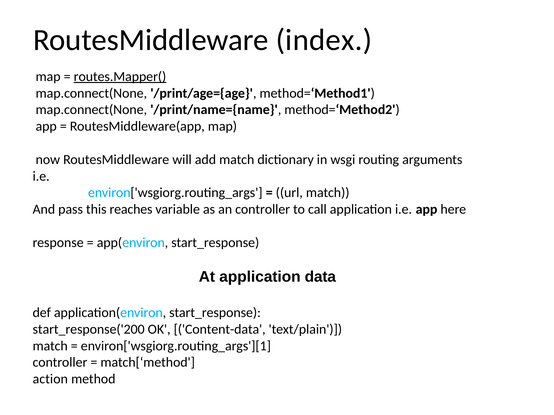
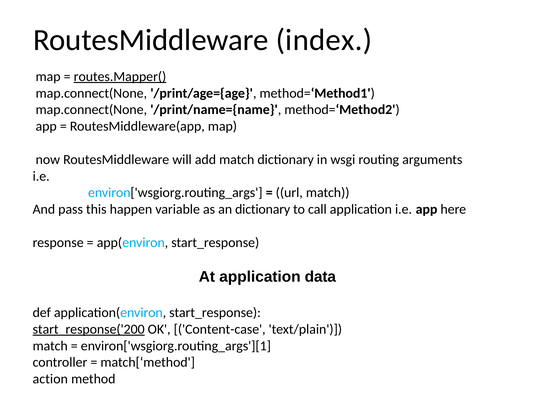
reaches: reaches -> happen
an controller: controller -> dictionary
start_response('200 underline: none -> present
Content-data: Content-data -> Content-case
